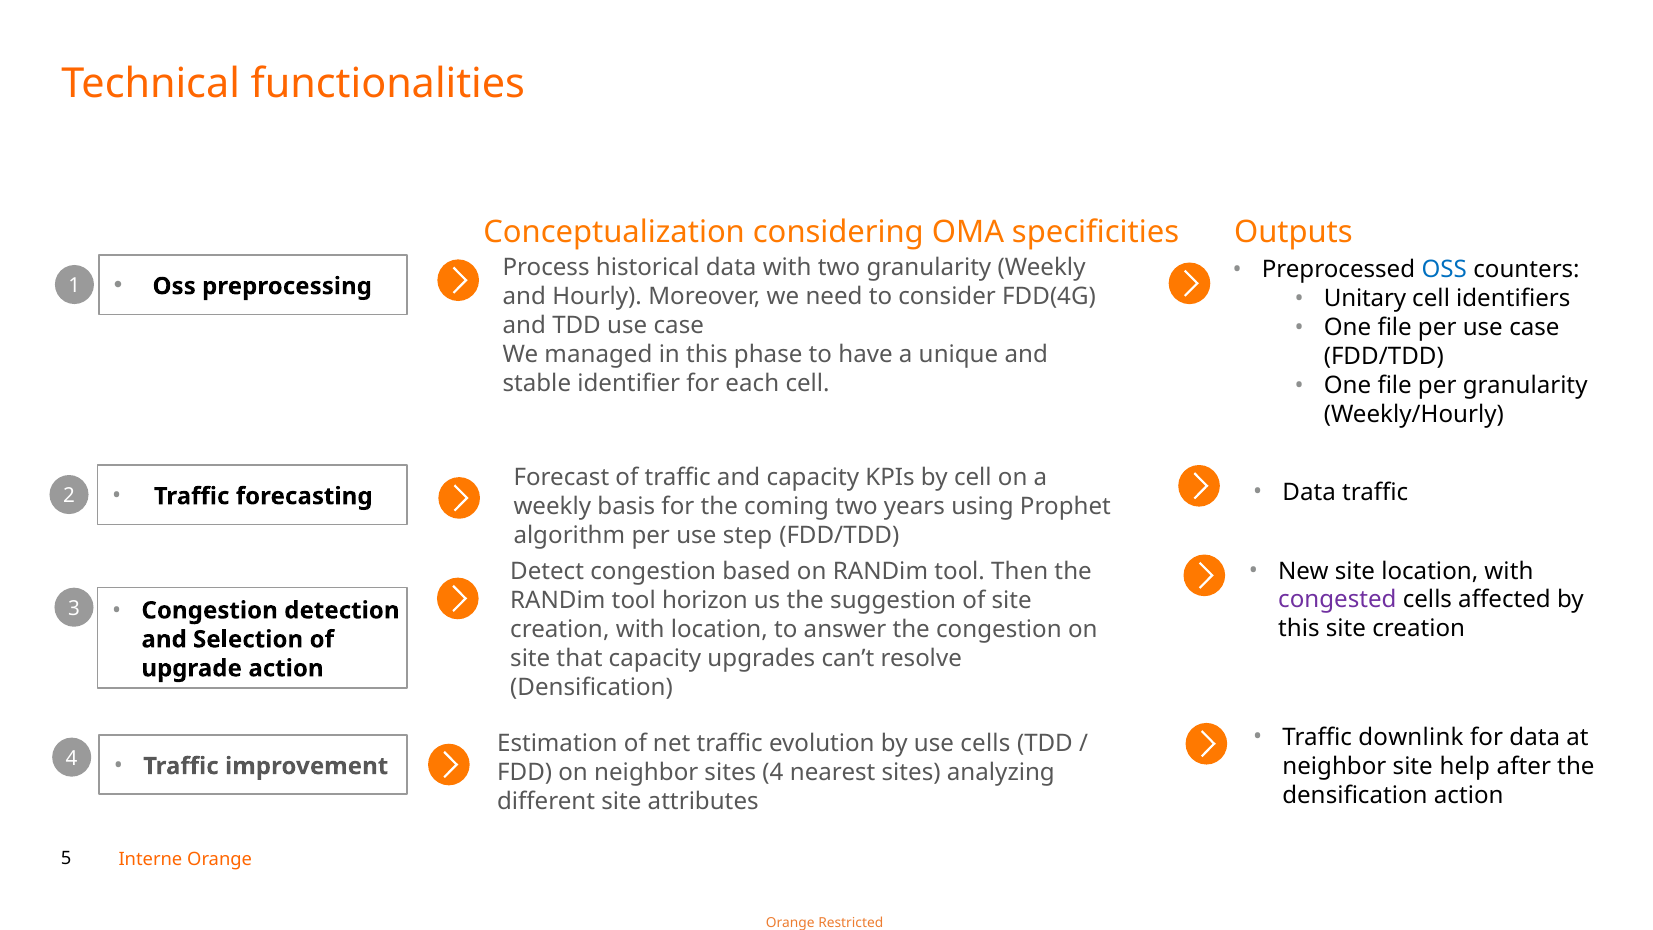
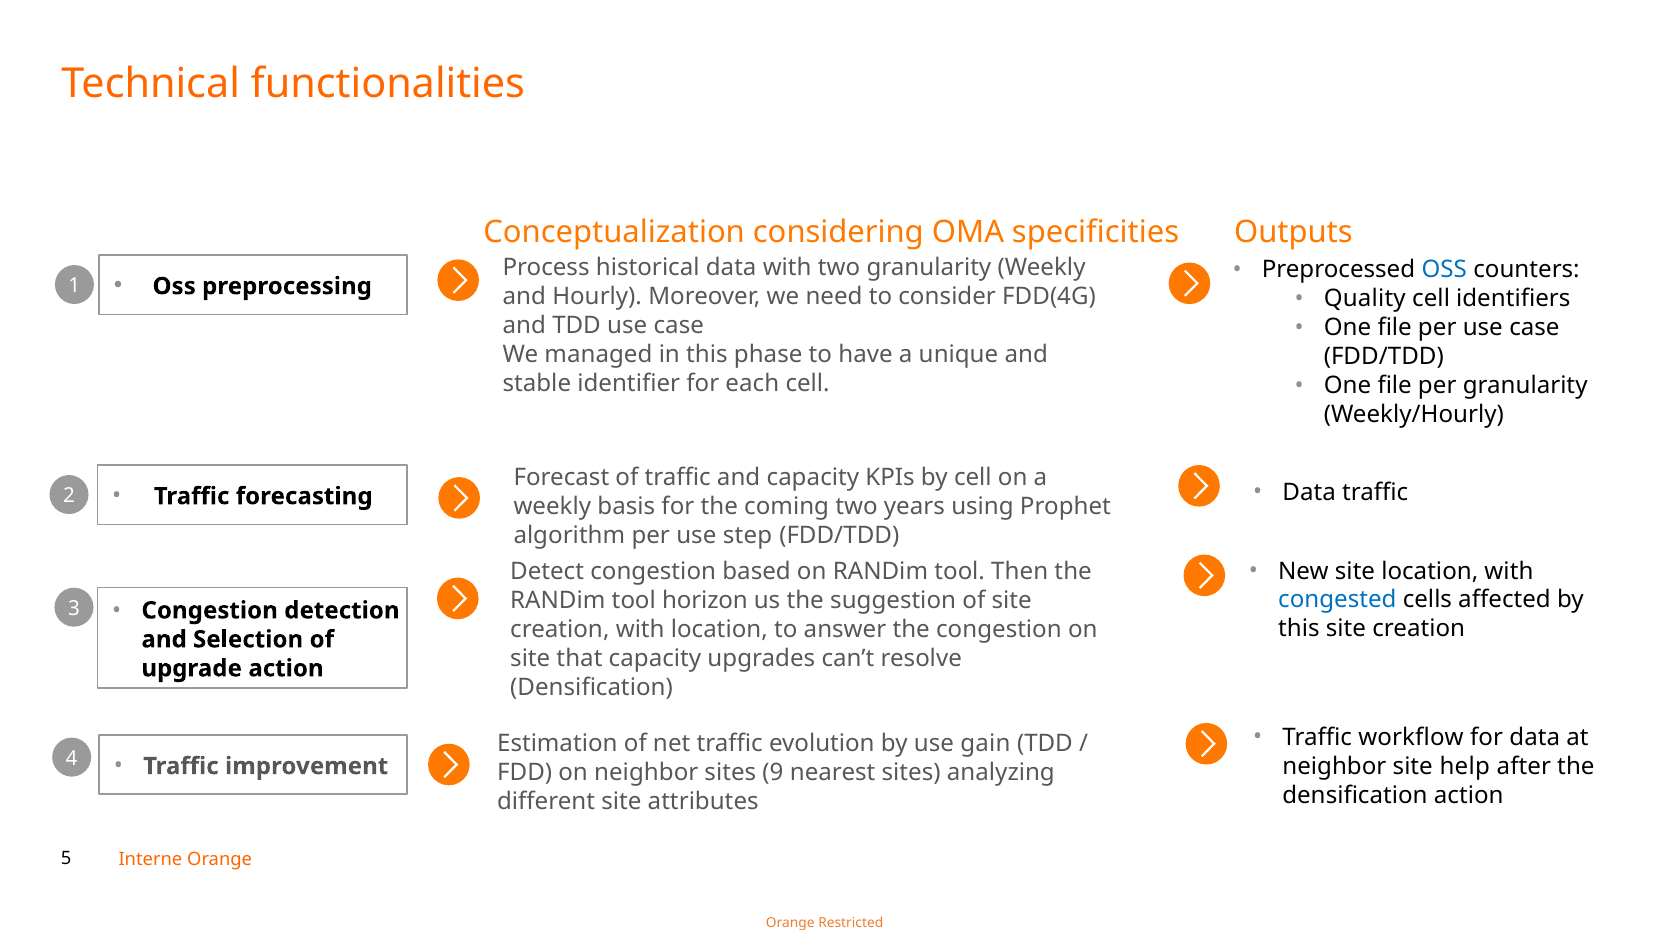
Unitary: Unitary -> Quality
congested colour: purple -> blue
downlink: downlink -> workflow
use cells: cells -> gain
sites 4: 4 -> 9
